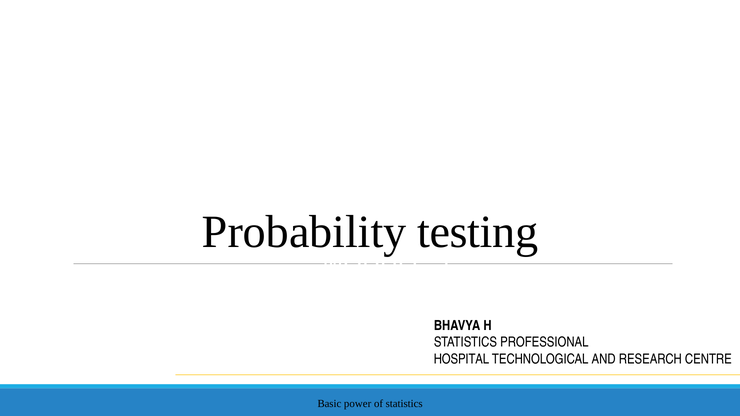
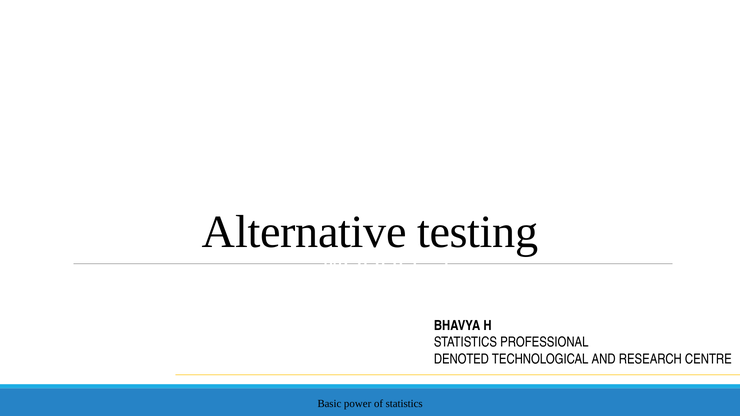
Probability: Probability -> Alternative
HOSPITAL: HOSPITAL -> DENOTED
